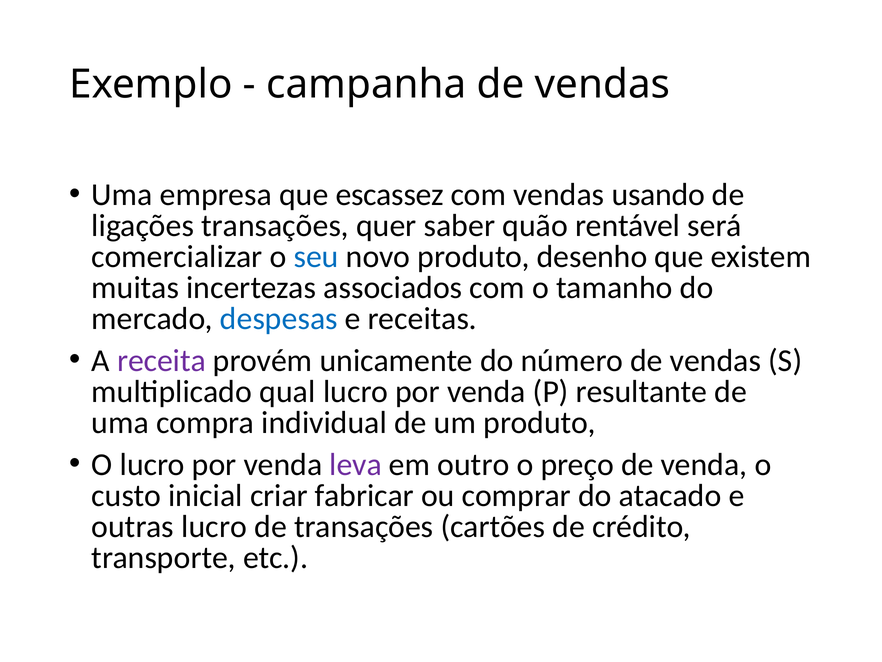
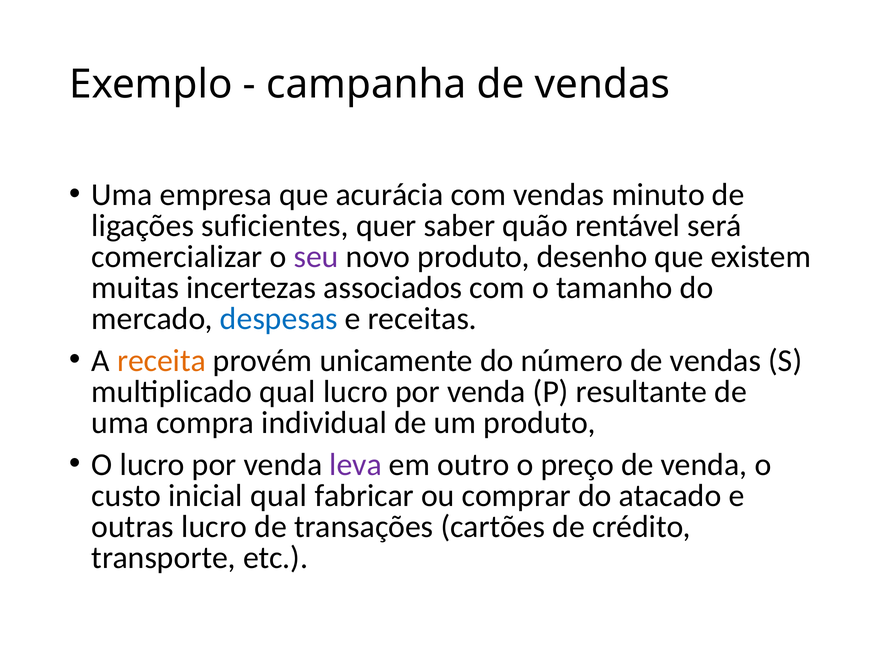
escassez: escassez -> acurácia
usando: usando -> minuto
ligações transações: transações -> suficientes
seu colour: blue -> purple
receita colour: purple -> orange
inicial criar: criar -> qual
